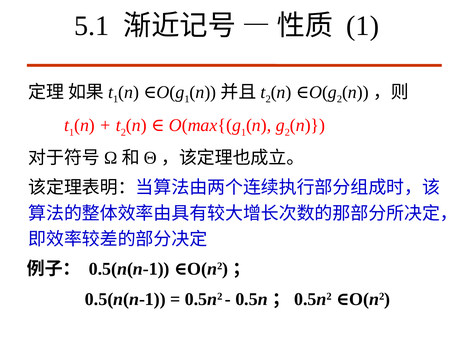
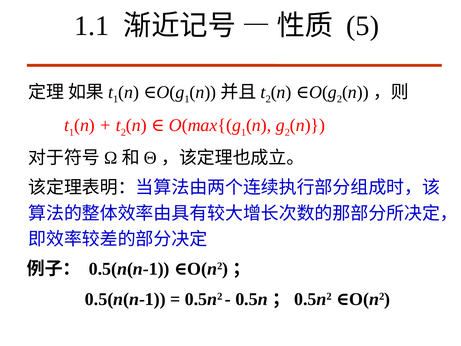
5.1: 5.1 -> 1.1
1 at (363, 26): 1 -> 5
